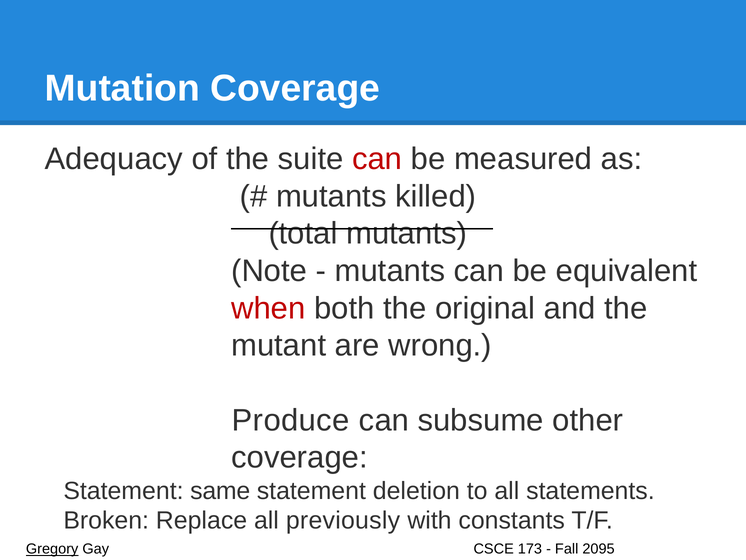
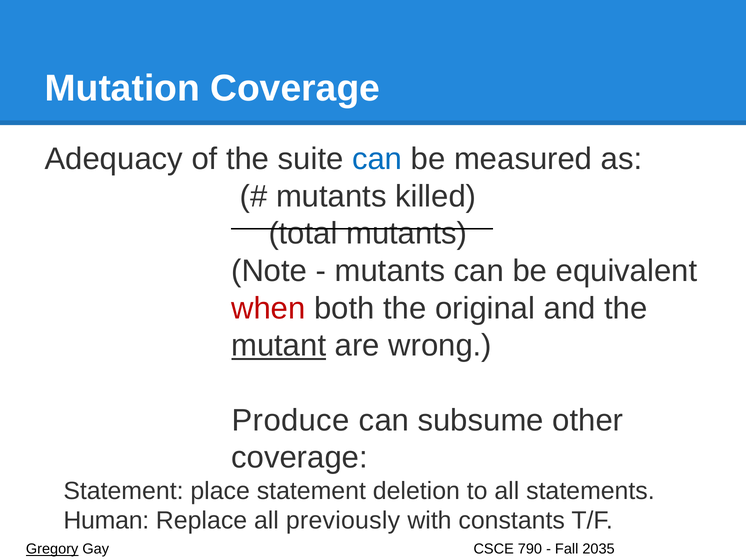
can at (377, 159) colour: red -> blue
mutant underline: none -> present
same: same -> place
Broken: Broken -> Human
173: 173 -> 790
2095: 2095 -> 2035
